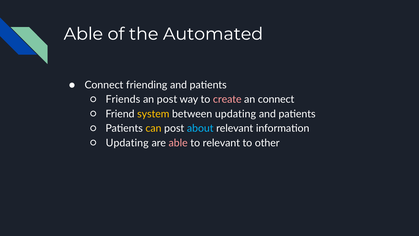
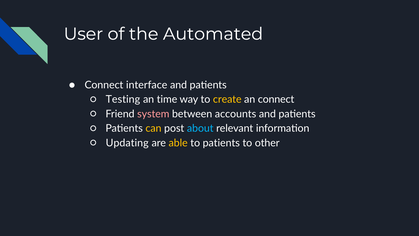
Able at (83, 34): Able -> User
friending: friending -> interface
Friends: Friends -> Testing
an post: post -> time
create colour: pink -> yellow
system colour: yellow -> pink
between updating: updating -> accounts
able at (178, 143) colour: pink -> yellow
to relevant: relevant -> patients
